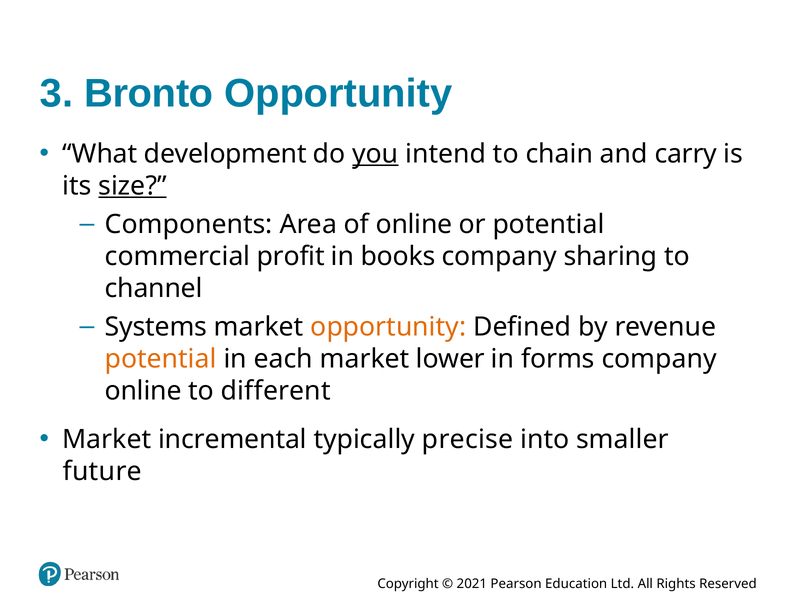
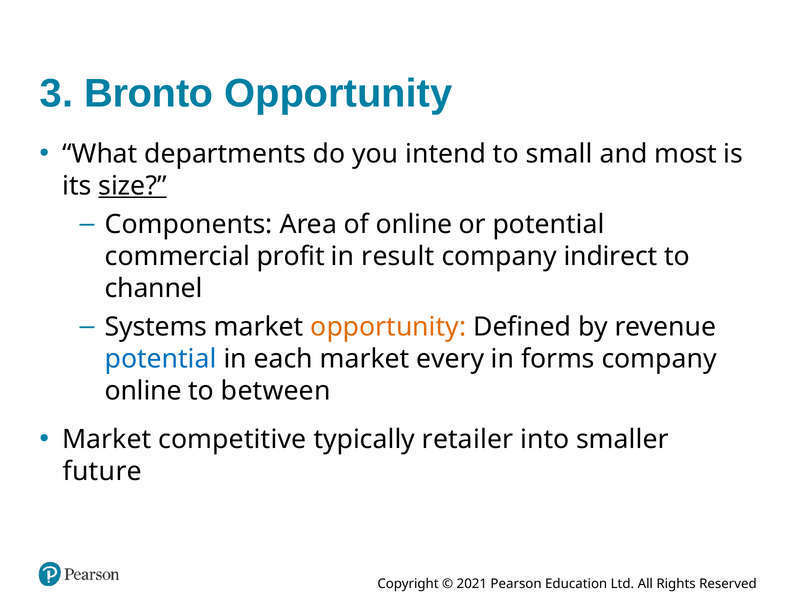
development: development -> departments
you underline: present -> none
chain: chain -> small
carry: carry -> most
books: books -> result
sharing: sharing -> indirect
potential at (161, 359) colour: orange -> blue
lower: lower -> every
different: different -> between
incremental: incremental -> competitive
precise: precise -> retailer
